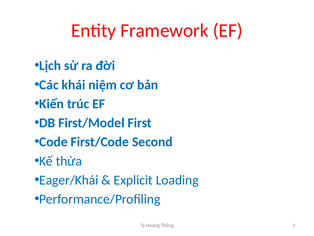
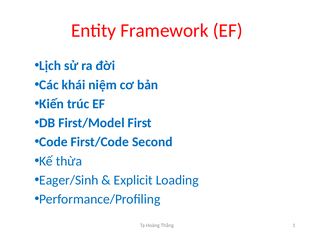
Eager/Khái: Eager/Khái -> Eager/Sinh
